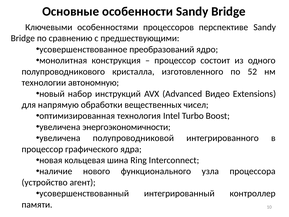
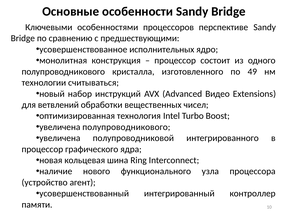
преобразований: преобразований -> исполнительных
52: 52 -> 49
автономную: автономную -> считываться
напрямую: напрямую -> ветвлений
увеличена энергоэкономичности: энергоэкономичности -> полупроводникового
